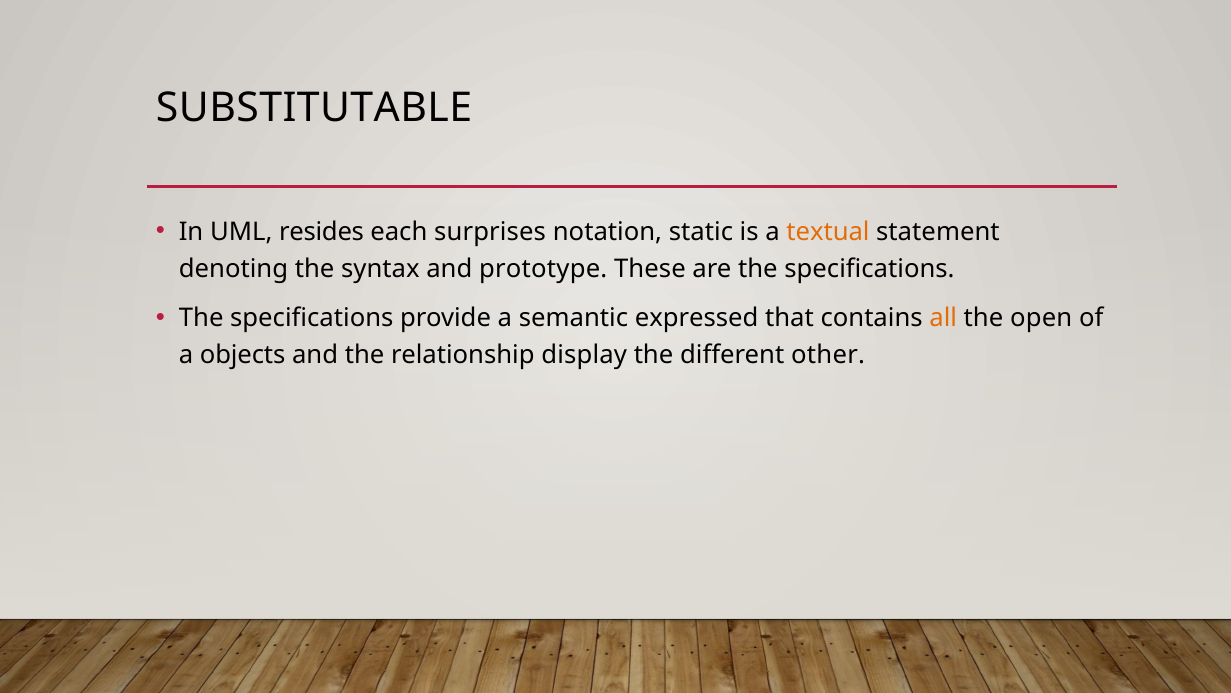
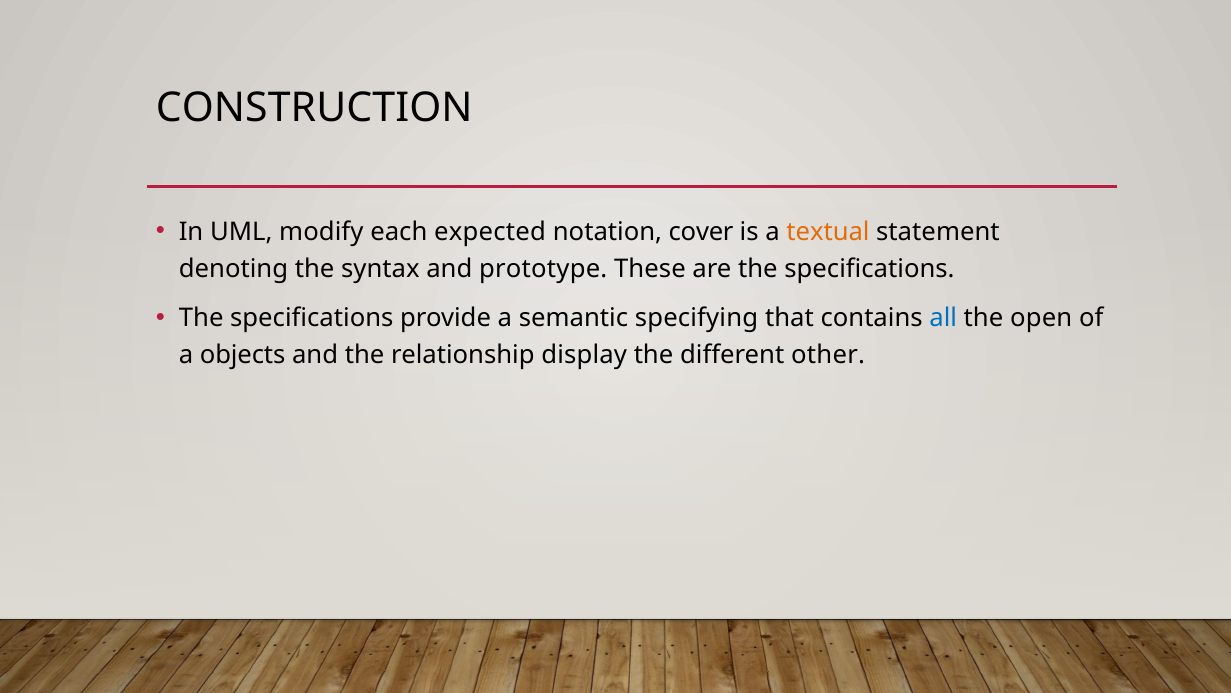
SUBSTITUTABLE: SUBSTITUTABLE -> CONSTRUCTION
resides: resides -> modify
surprises: surprises -> expected
static: static -> cover
expressed: expressed -> specifying
all colour: orange -> blue
